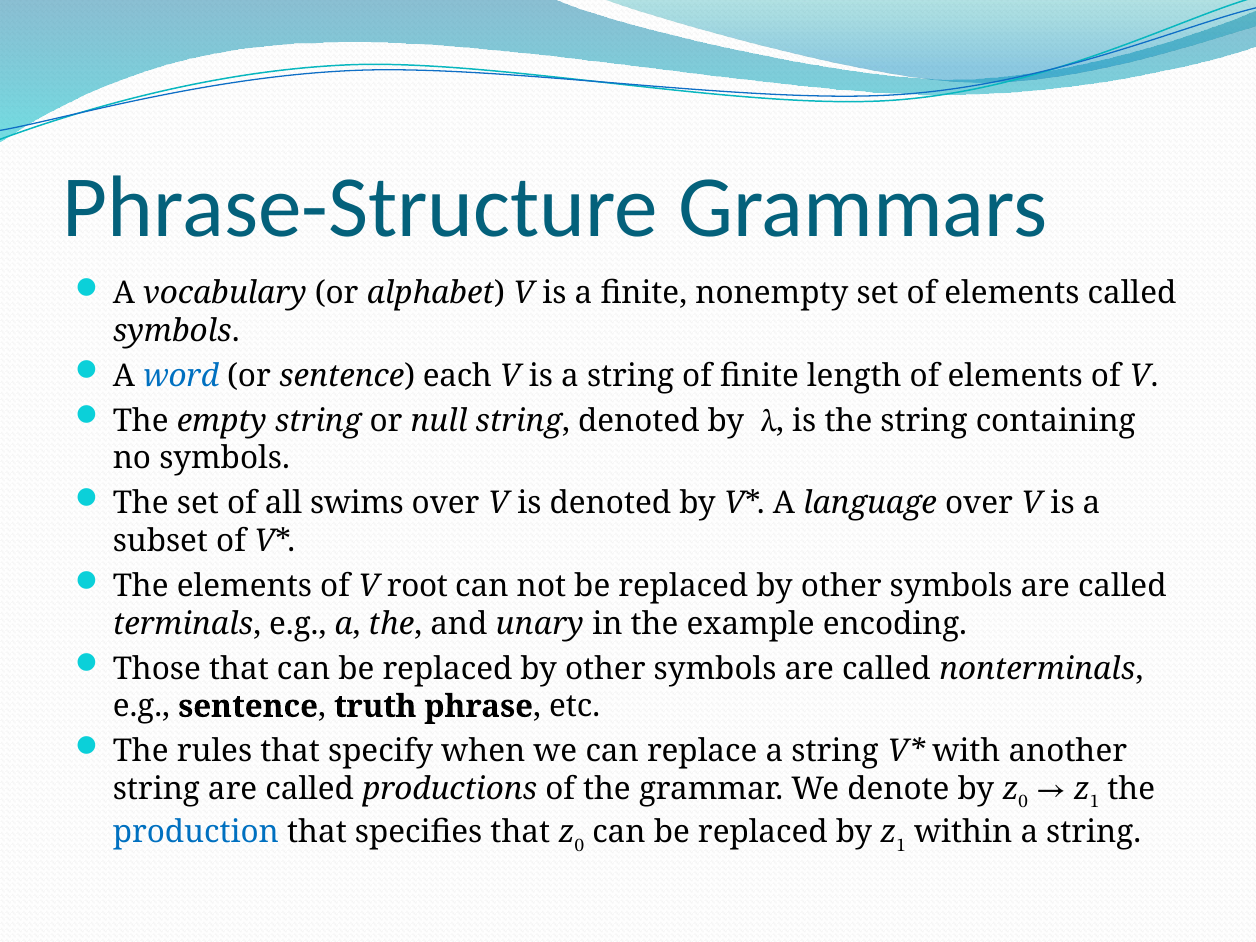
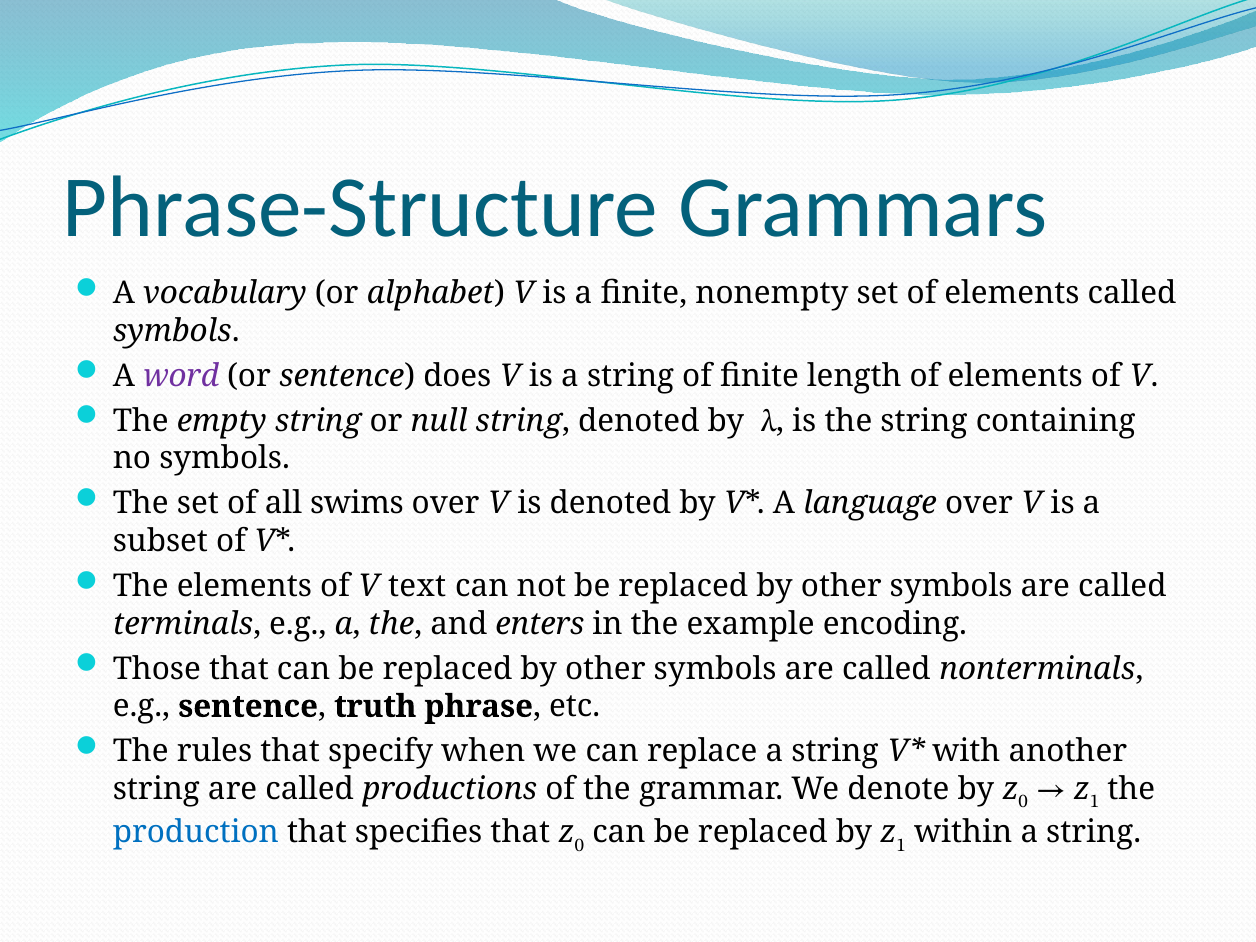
word colour: blue -> purple
each: each -> does
root: root -> text
unary: unary -> enters
